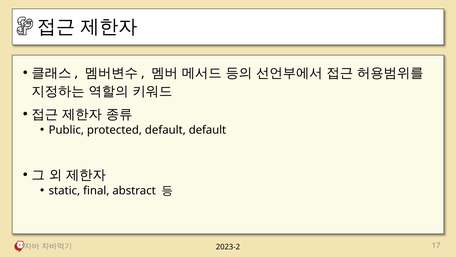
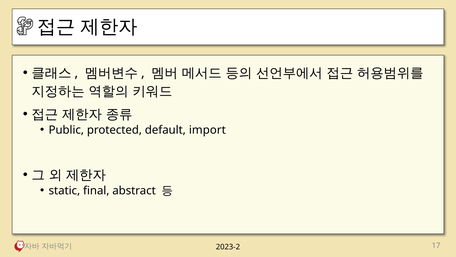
default default: default -> import
